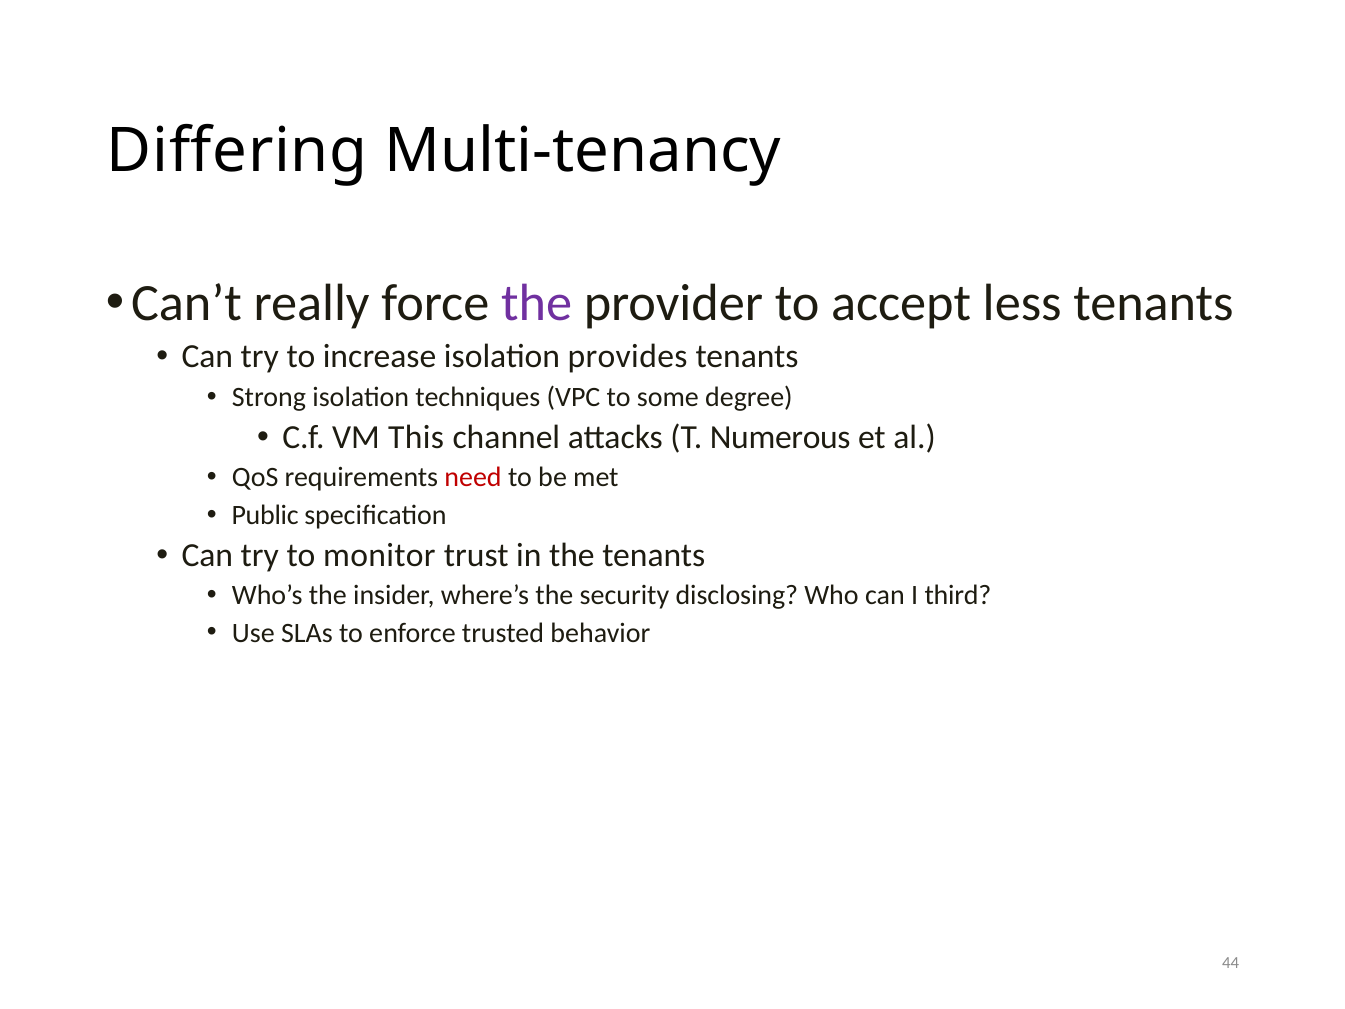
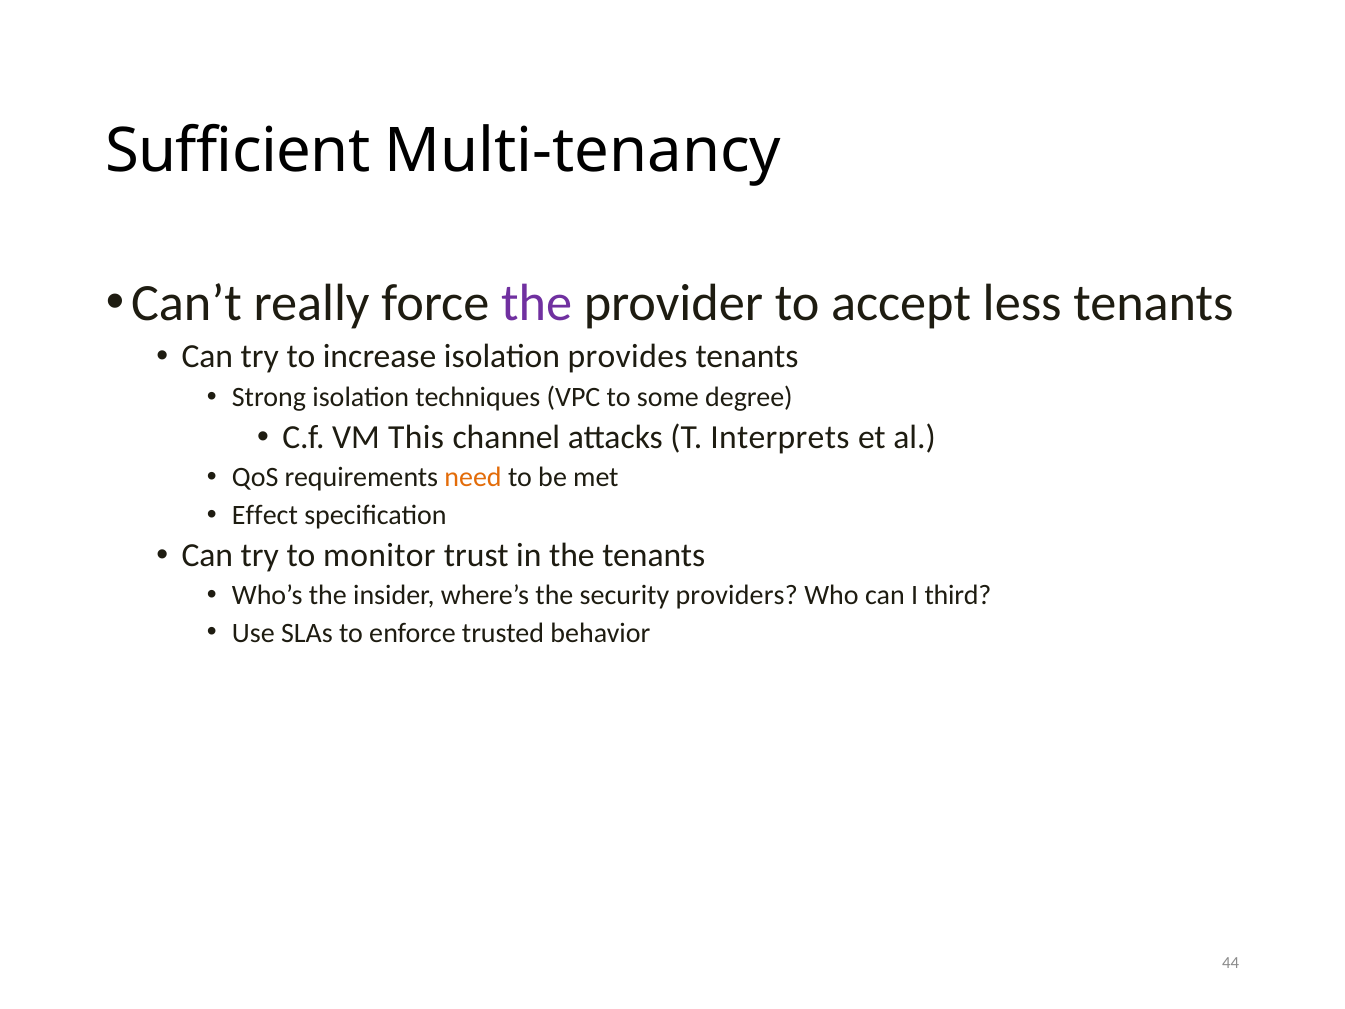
Differing: Differing -> Sufficient
Numerous: Numerous -> Interprets
need colour: red -> orange
Public: Public -> Effect
disclosing: disclosing -> providers
